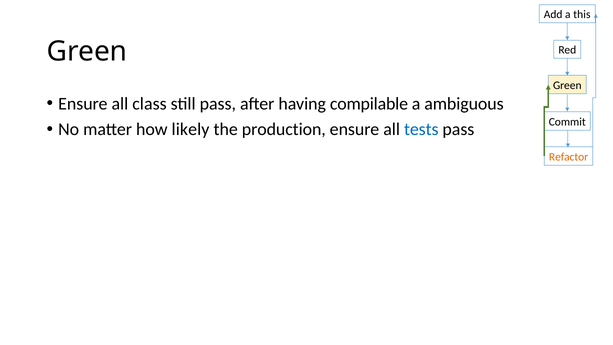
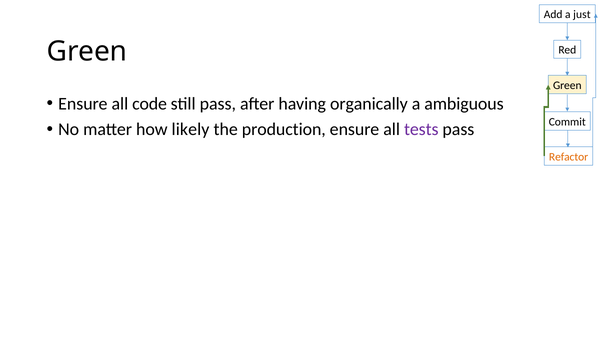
this: this -> just
class: class -> code
compilable: compilable -> organically
tests colour: blue -> purple
